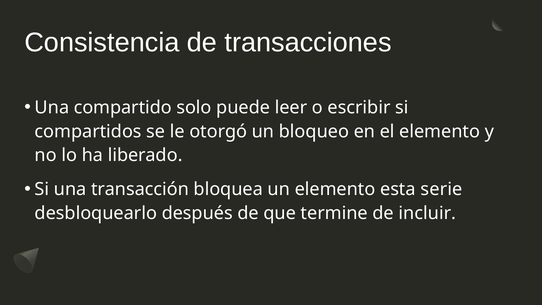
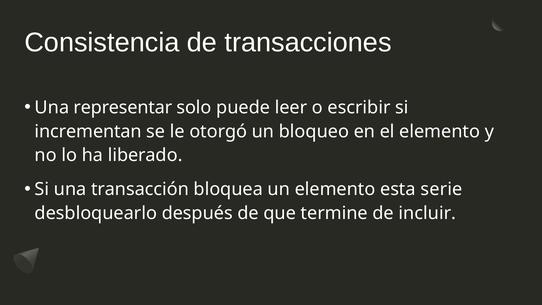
compartido: compartido -> representar
compartidos: compartidos -> incrementan
